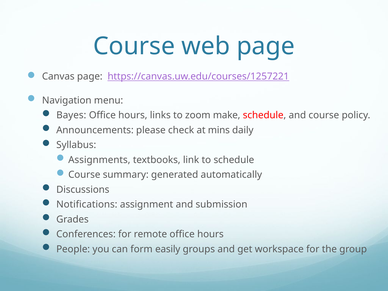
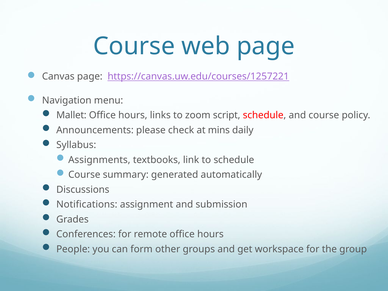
Bayes: Bayes -> Mallet
make: make -> script
easily: easily -> other
